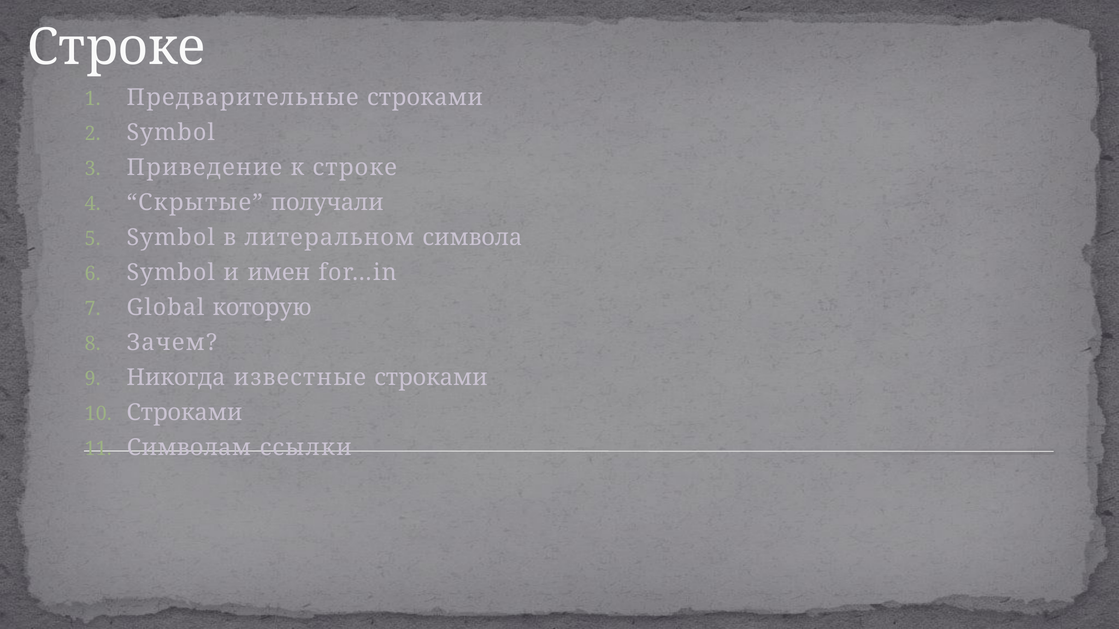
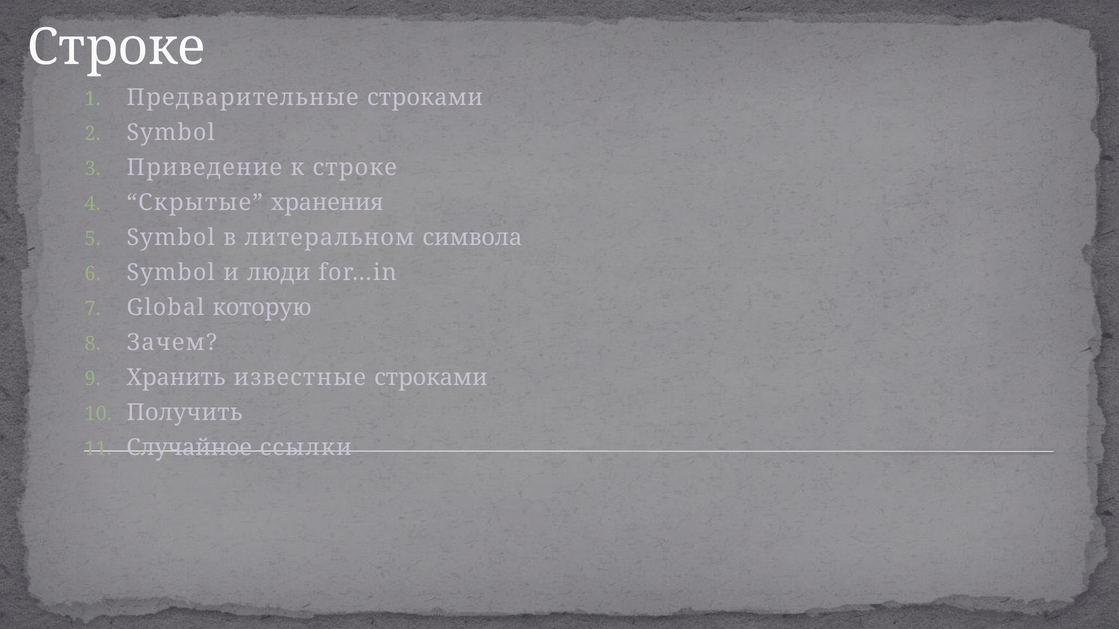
получали: получали -> хранения
имен: имен -> люди
Никогда: Никогда -> Хранить
Строками at (185, 413): Строками -> Получить
Символам: Символам -> Случайное
